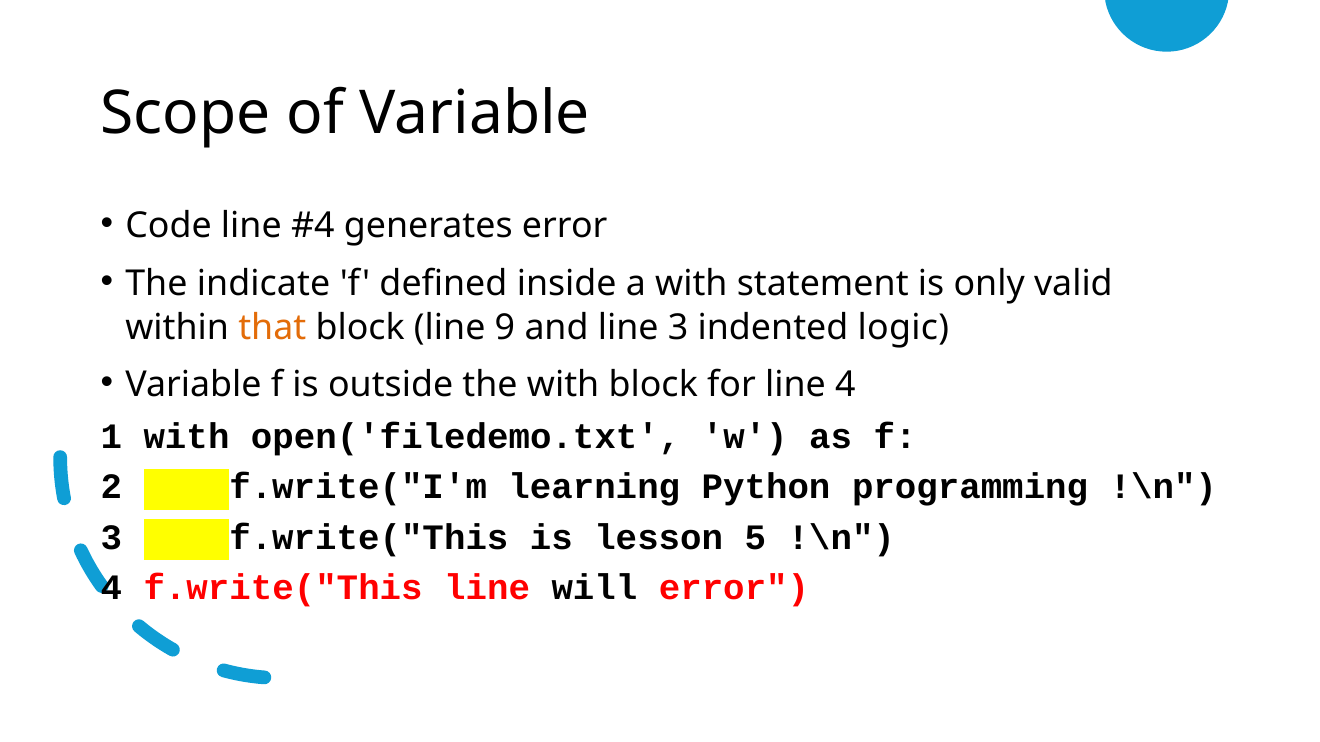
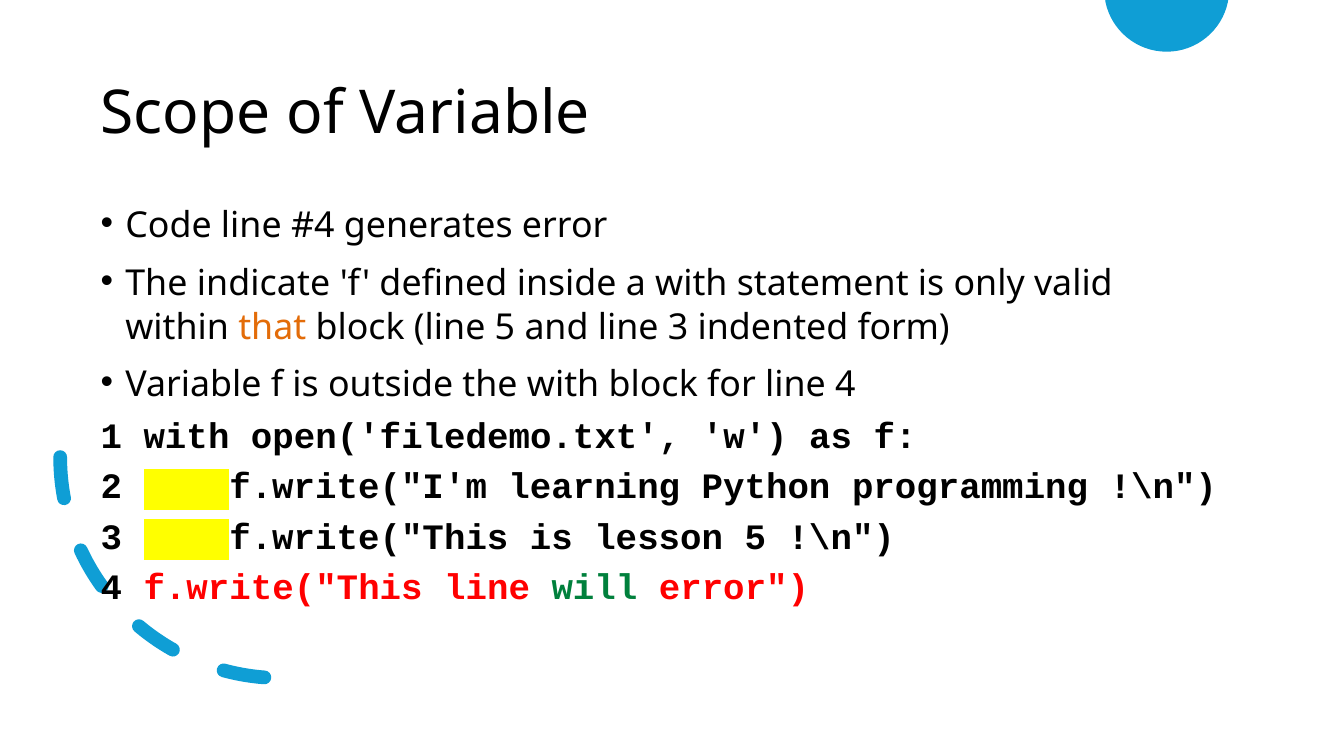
line 9: 9 -> 5
logic: logic -> form
will colour: black -> green
